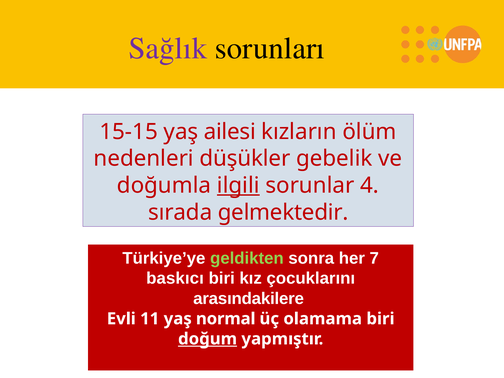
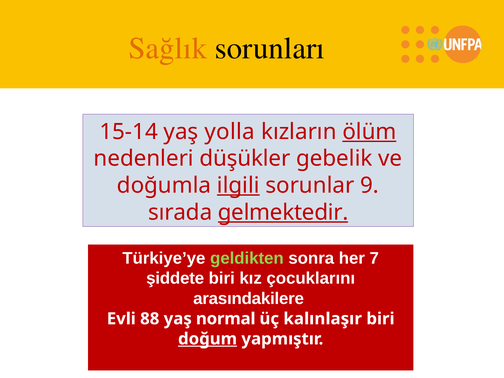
Sağlık colour: purple -> orange
15-15: 15-15 -> 15-14
ailesi: ailesi -> yolla
ölüm underline: none -> present
4: 4 -> 9
gelmektedir underline: none -> present
baskıcı: baskıcı -> şiddete
11: 11 -> 88
olamama: olamama -> kalınlaşır
